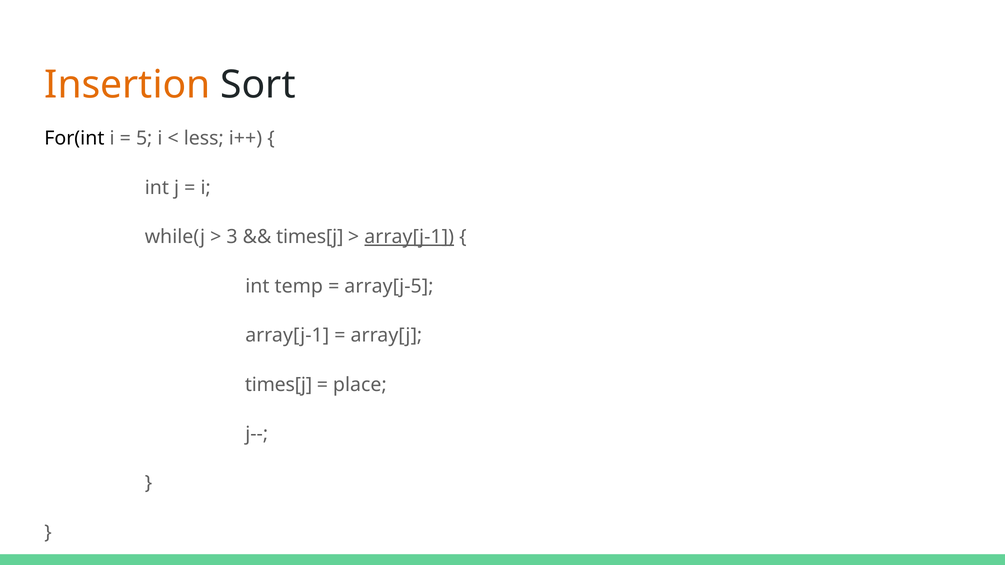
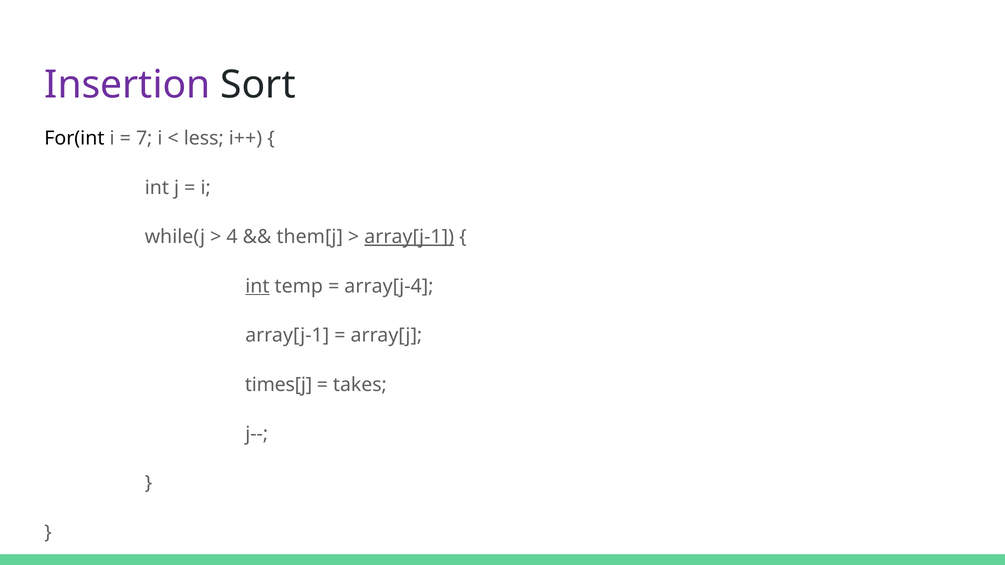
Insertion colour: orange -> purple
5: 5 -> 7
3: 3 -> 4
times[j at (310, 237): times[j -> them[j
int at (257, 286) underline: none -> present
array[j-5: array[j-5 -> array[j-4
place: place -> takes
